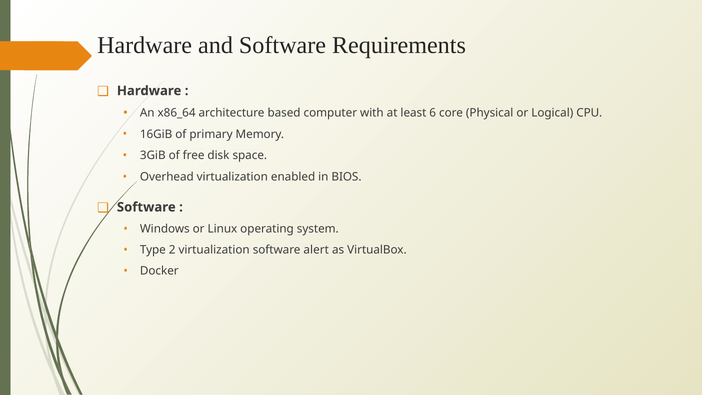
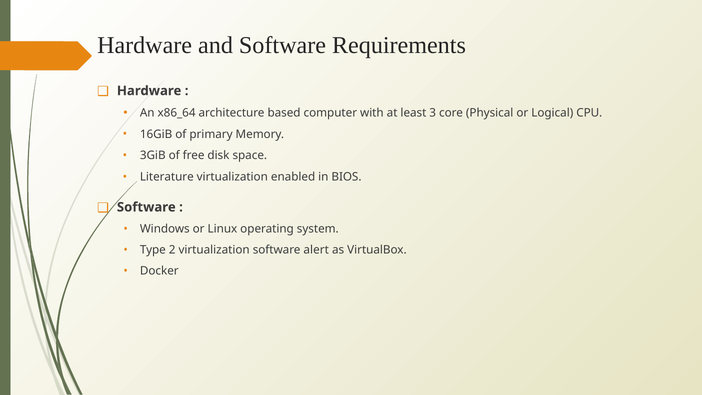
6: 6 -> 3
Overhead: Overhead -> Literature
